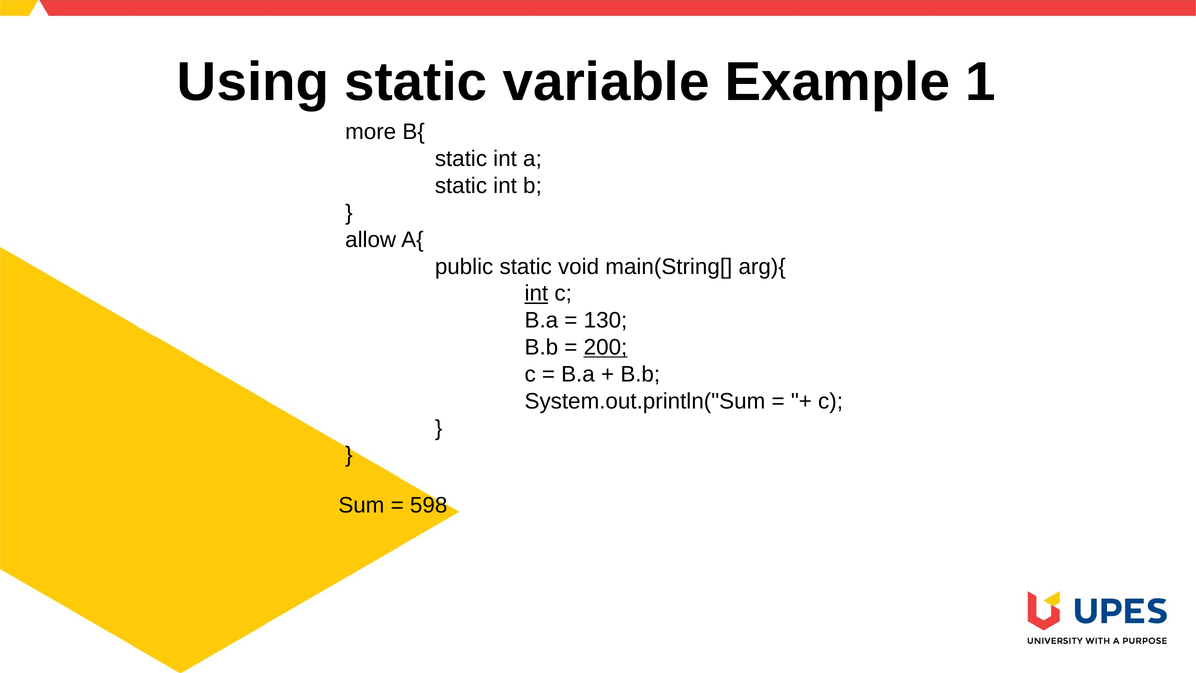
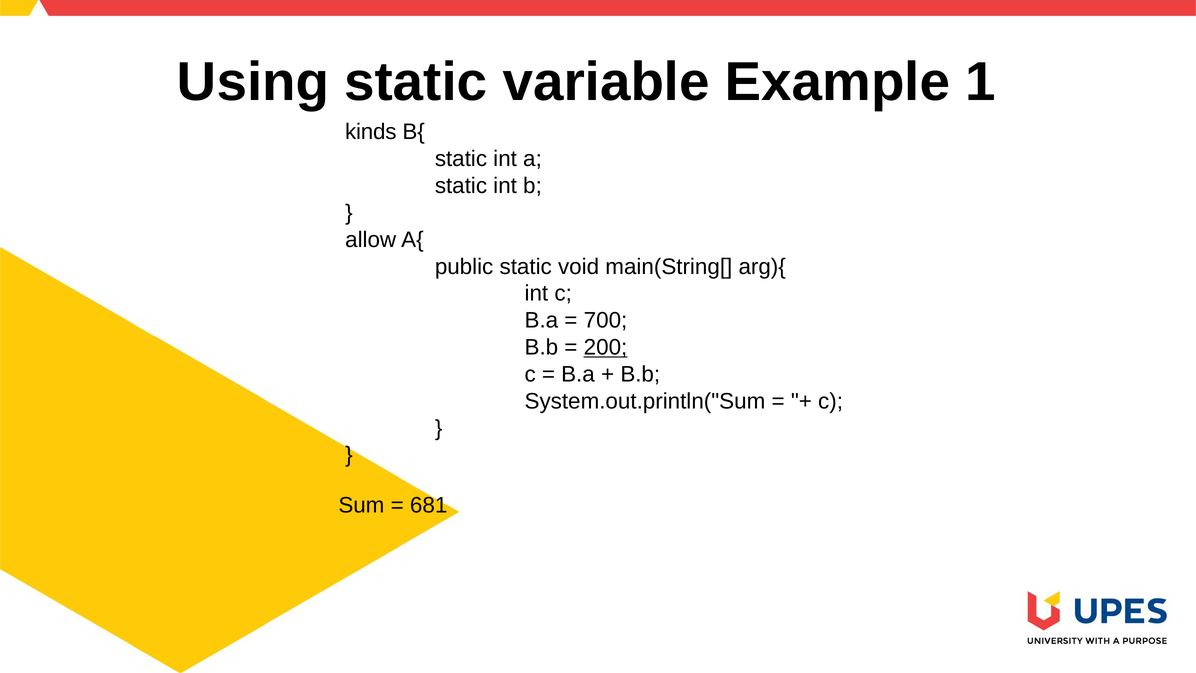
more: more -> kinds
int at (536, 293) underline: present -> none
130: 130 -> 700
598: 598 -> 681
